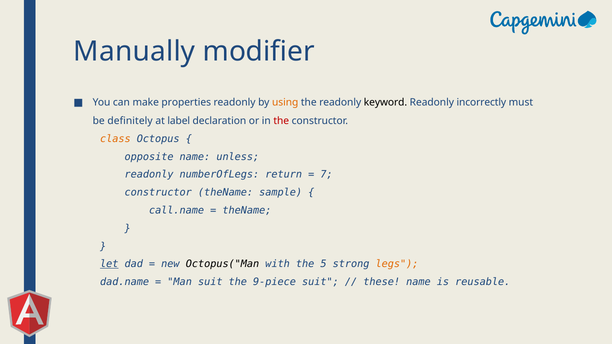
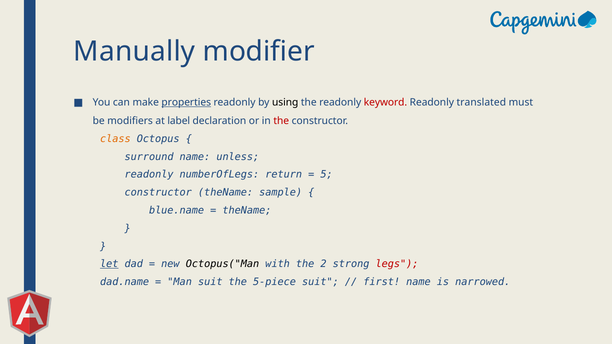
properties underline: none -> present
using colour: orange -> black
keyword colour: black -> red
incorrectly: incorrectly -> translated
definitely: definitely -> modifiers
opposite: opposite -> surround
7: 7 -> 5
call.name: call.name -> blue.name
5: 5 -> 2
legs colour: orange -> red
9-piece: 9-piece -> 5-piece
these: these -> first
reusable: reusable -> narrowed
